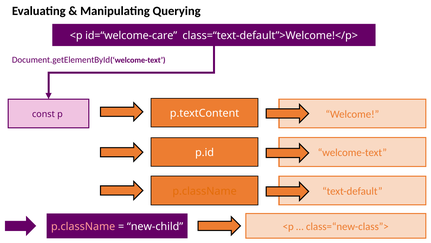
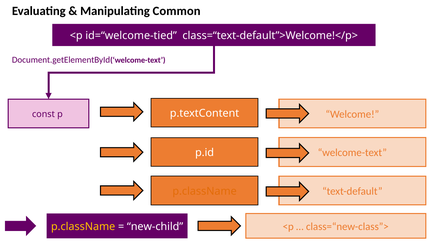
Querying: Querying -> Common
id=“welcome-care: id=“welcome-care -> id=“welcome-tied
p.className at (83, 226) colour: pink -> yellow
